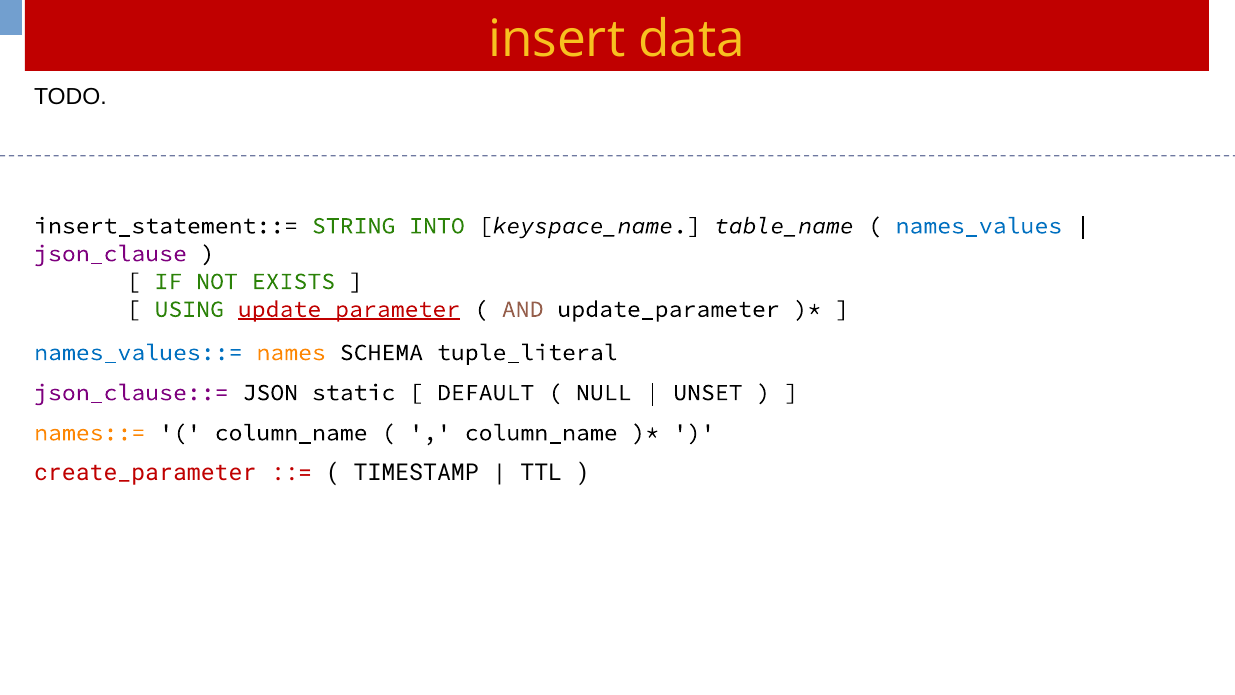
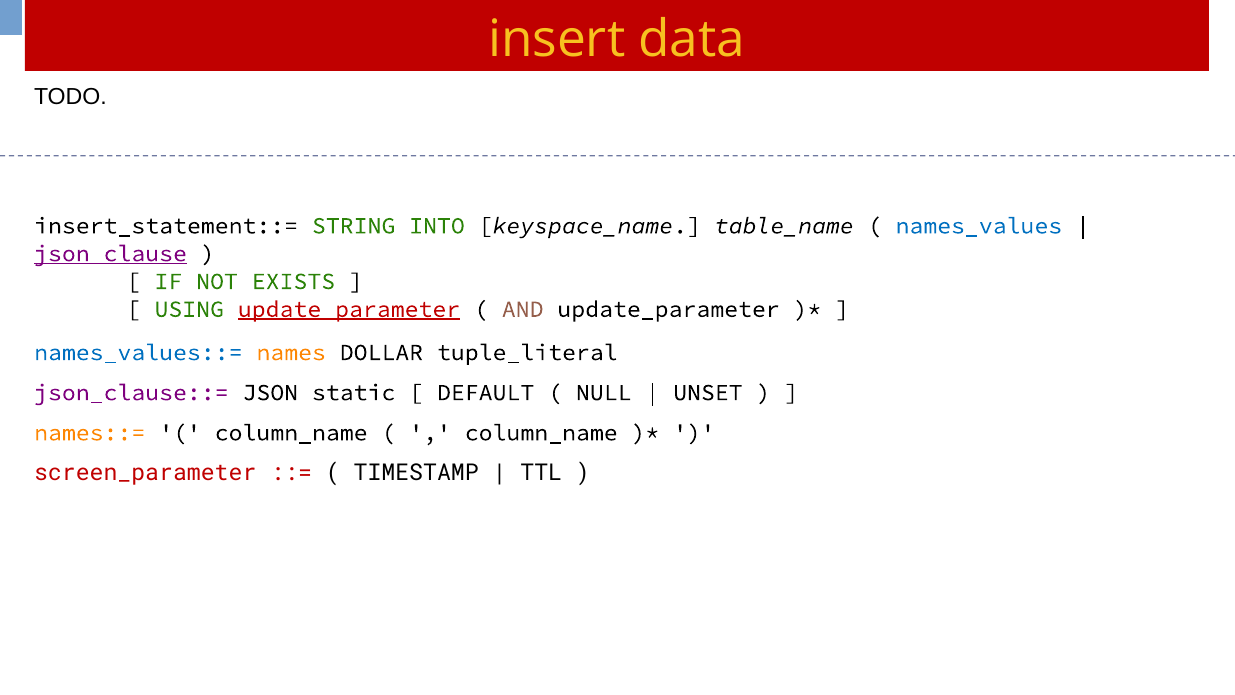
json_clause underline: none -> present
SCHEMA: SCHEMA -> DOLLAR
create_parameter: create_parameter -> screen_parameter
